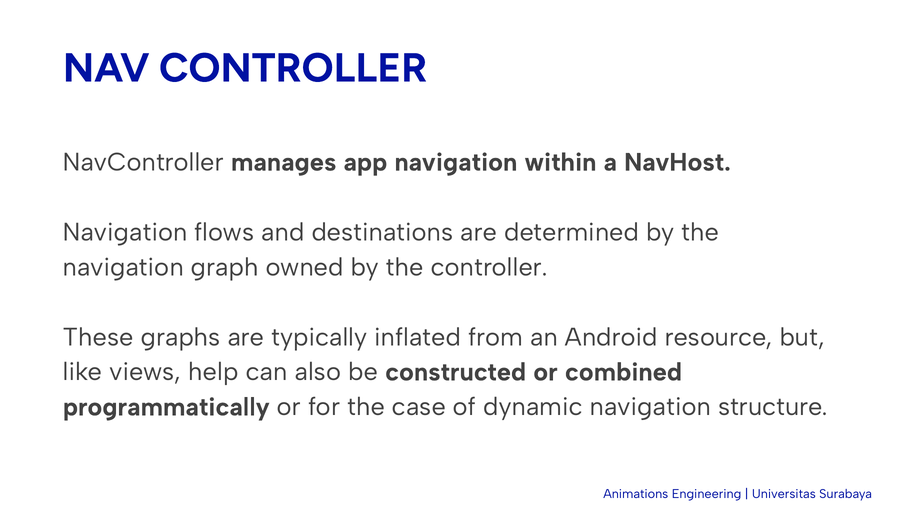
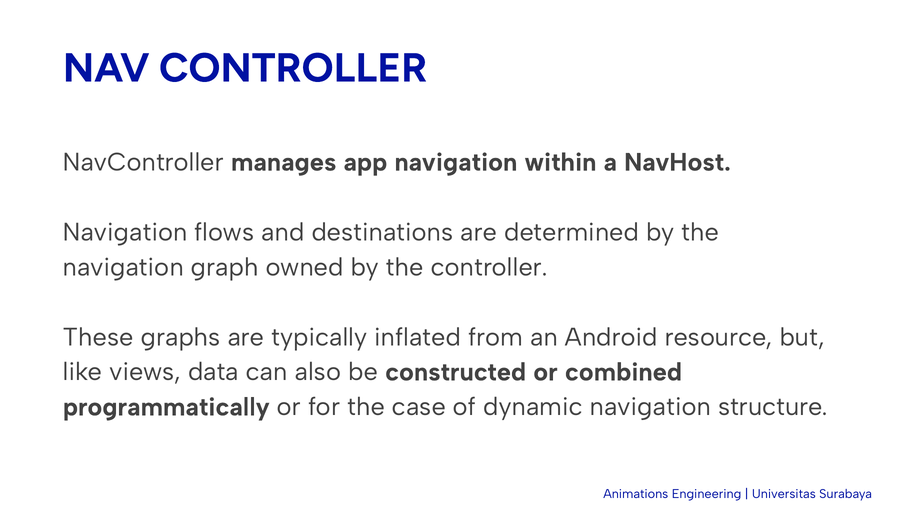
help: help -> data
